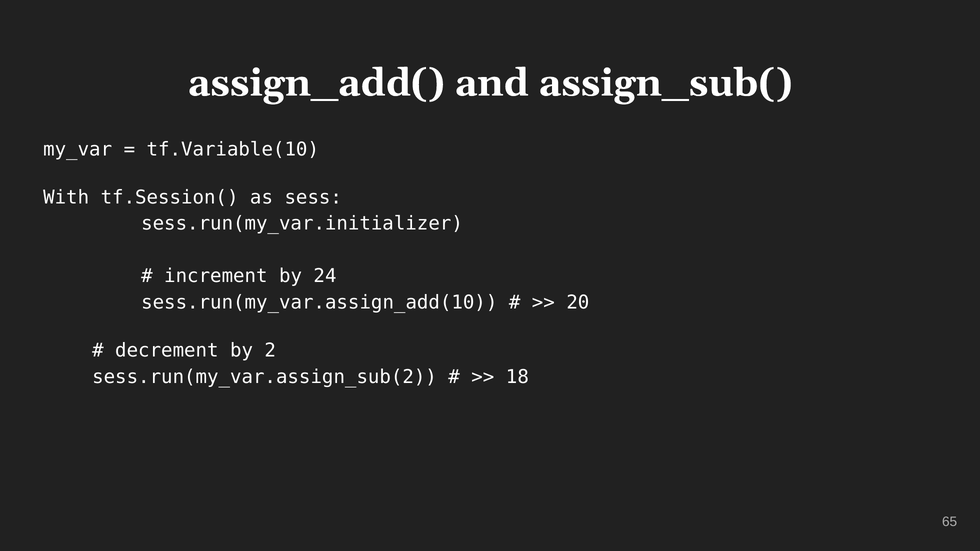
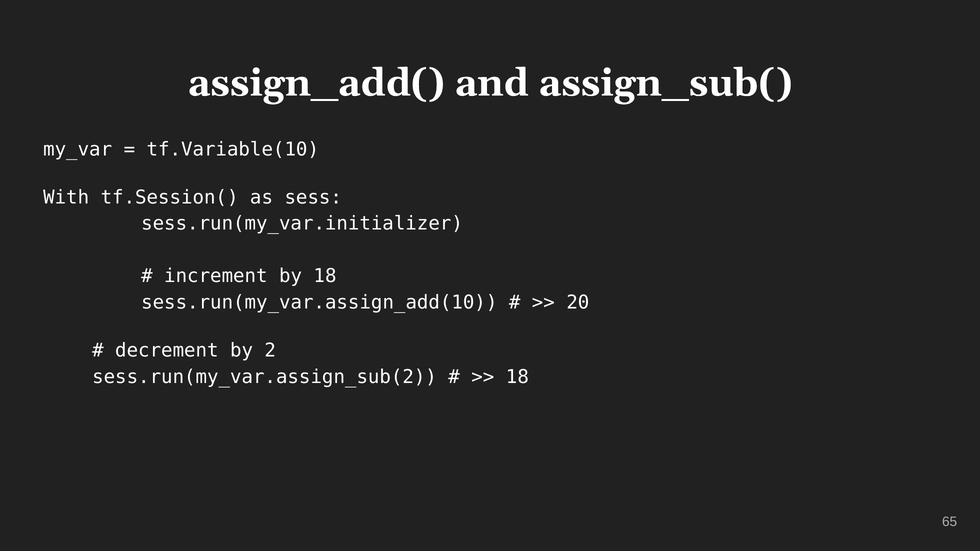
by 24: 24 -> 18
